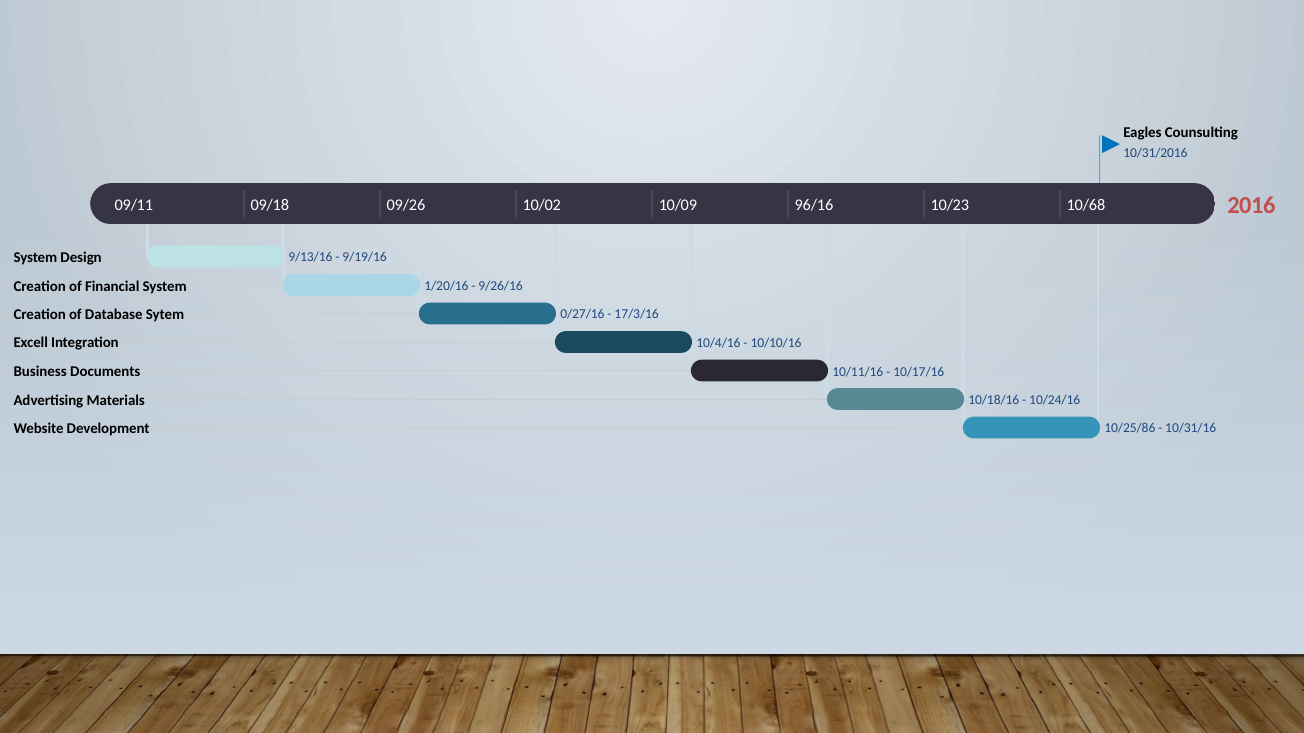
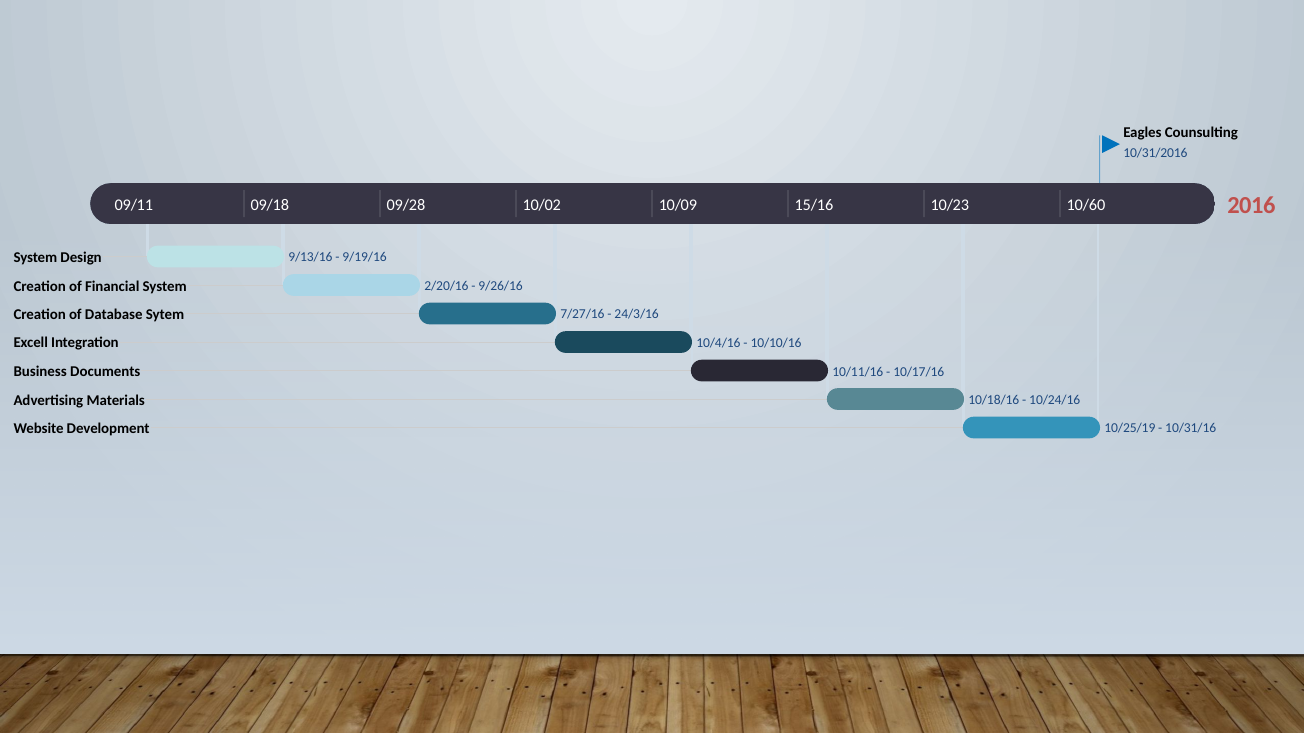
09/26: 09/26 -> 09/28
96/16: 96/16 -> 15/16
10/68: 10/68 -> 10/60
1/20/16: 1/20/16 -> 2/20/16
0/27/16: 0/27/16 -> 7/27/16
17/3/16: 17/3/16 -> 24/3/16
10/25/86: 10/25/86 -> 10/25/19
